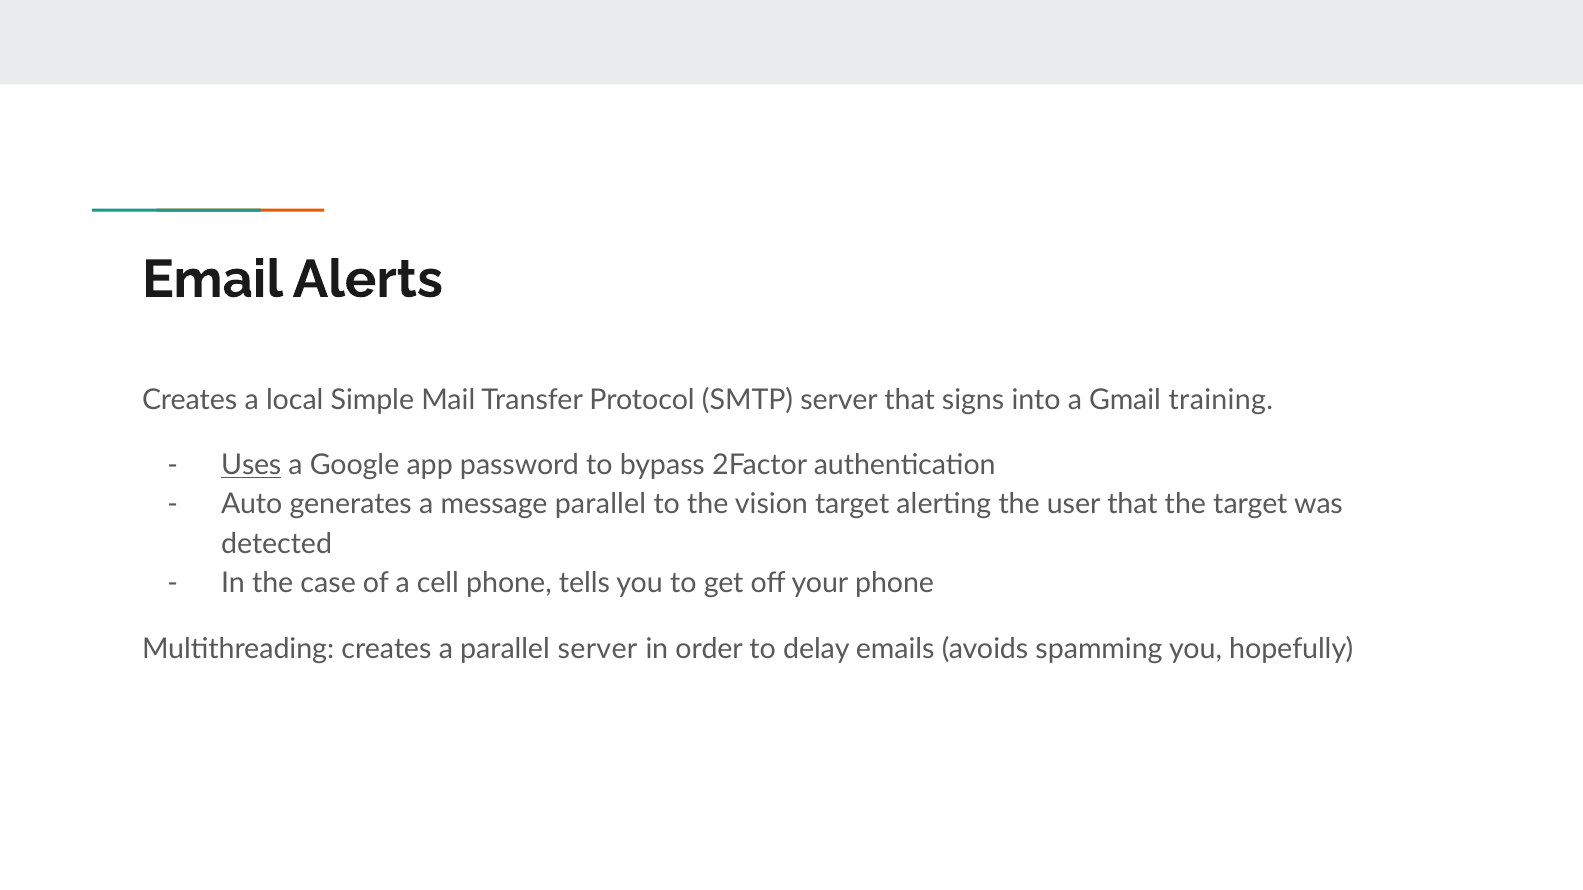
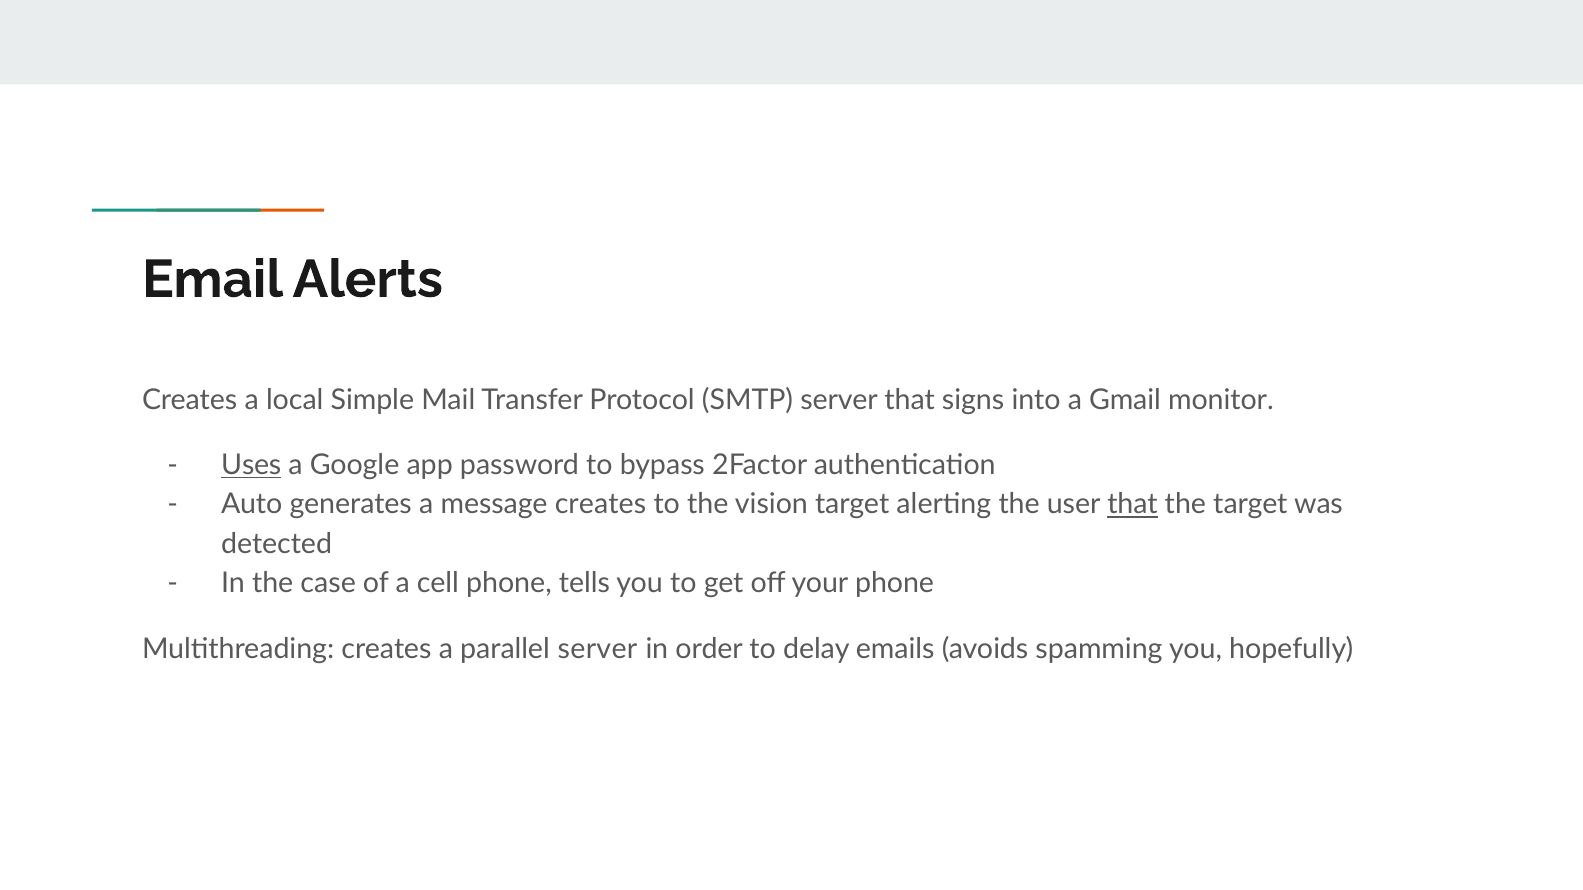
training: training -> monitor
message parallel: parallel -> creates
that at (1132, 505) underline: none -> present
